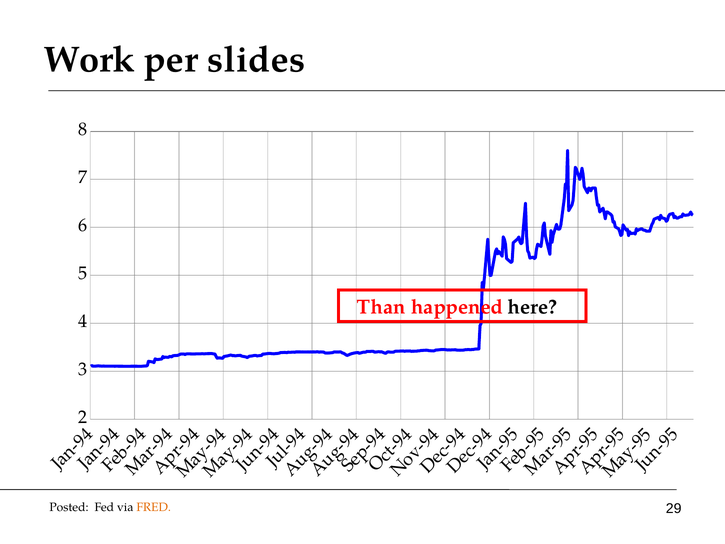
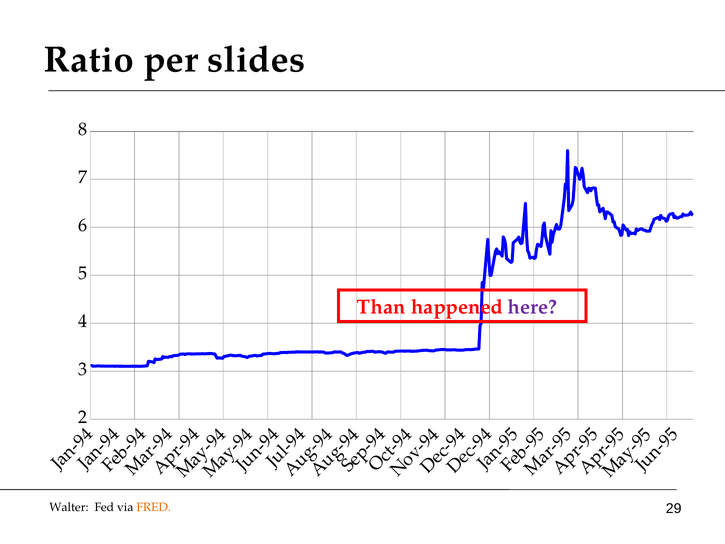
Work: Work -> Ratio
here colour: black -> purple
Posted: Posted -> Walter
